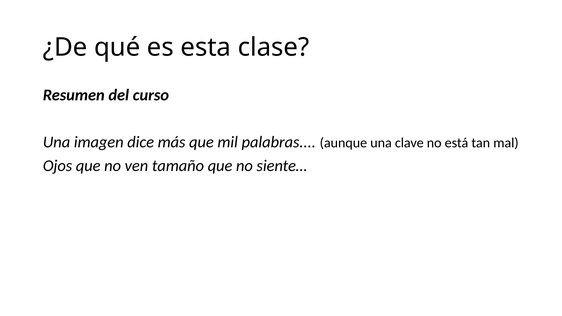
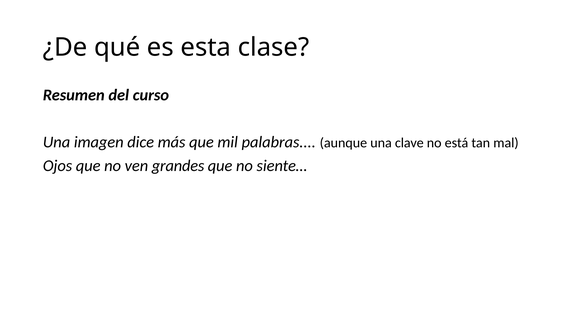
tamaño: tamaño -> grandes
